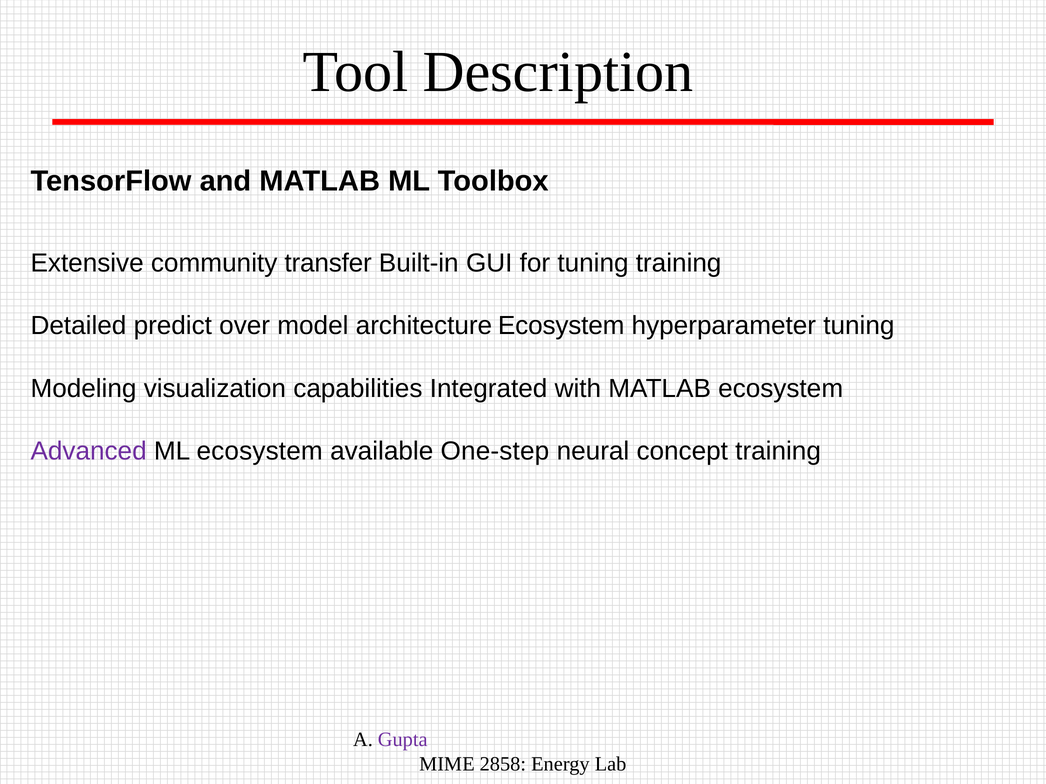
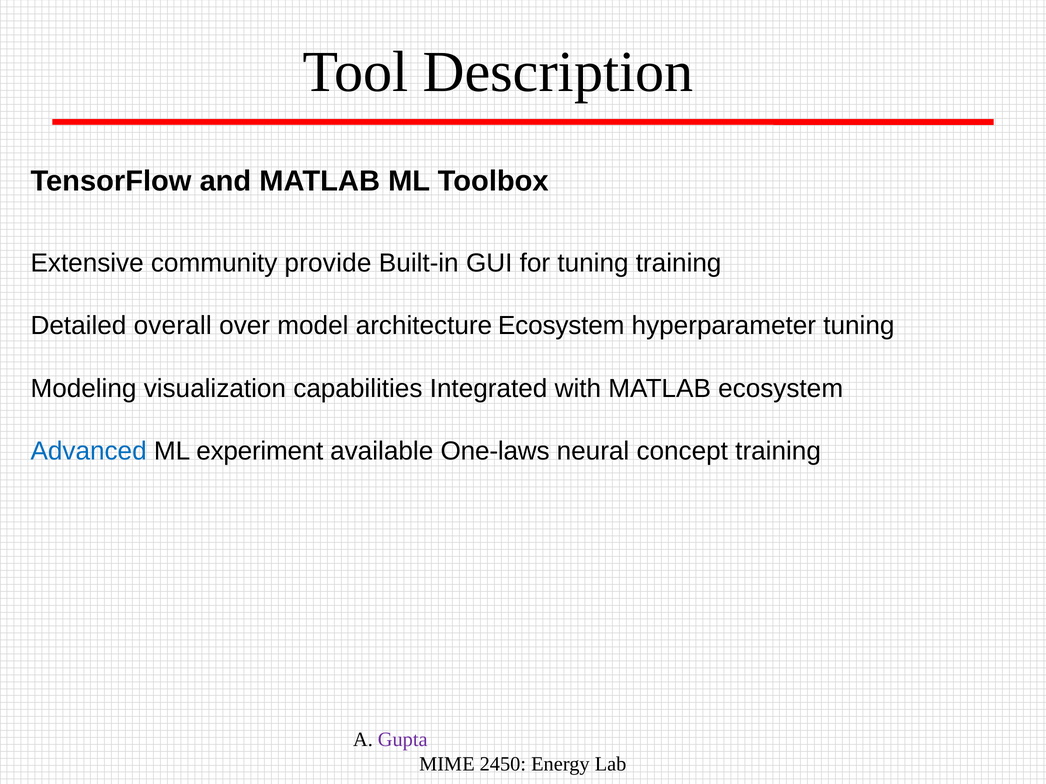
transfer: transfer -> provide
predict: predict -> overall
Advanced colour: purple -> blue
ML ecosystem: ecosystem -> experiment
One-step: One-step -> One-laws
2858: 2858 -> 2450
